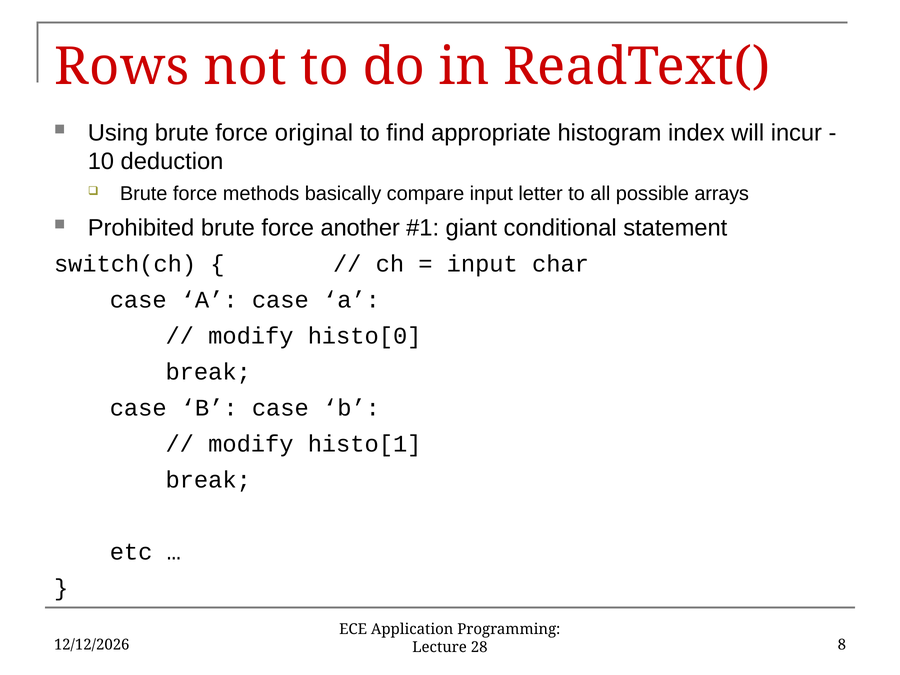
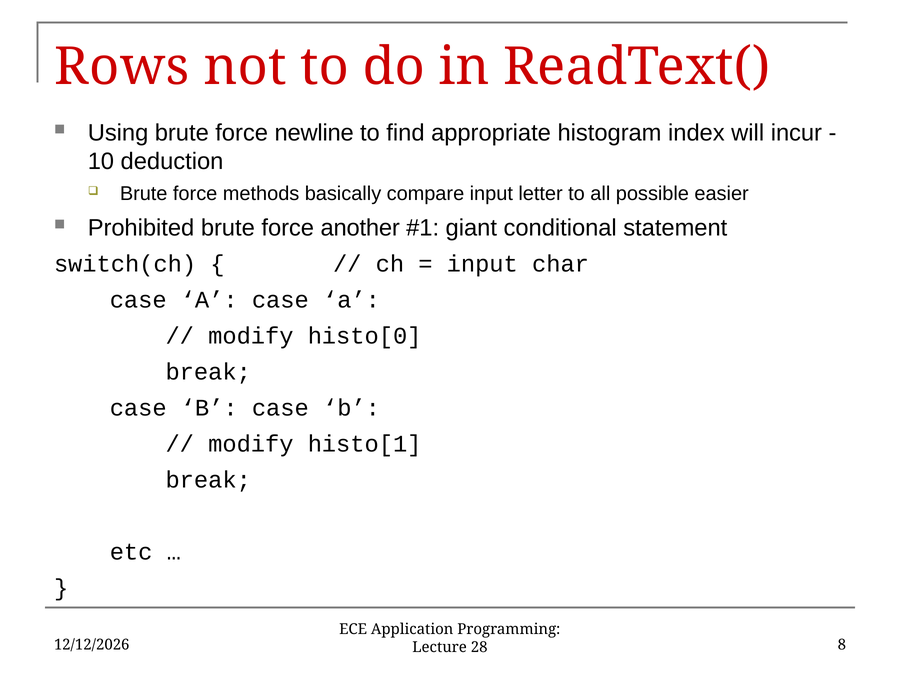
original: original -> newline
arrays: arrays -> easier
